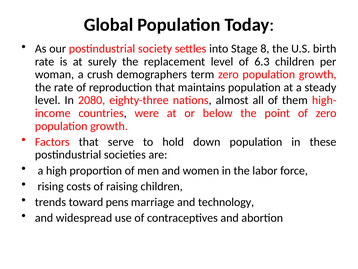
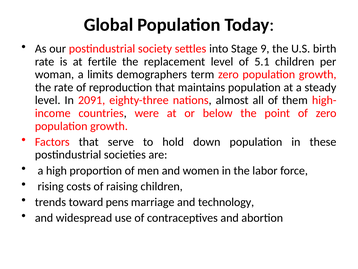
8: 8 -> 9
surely: surely -> fertile
6.3: 6.3 -> 5.1
crush: crush -> limits
2080: 2080 -> 2091
